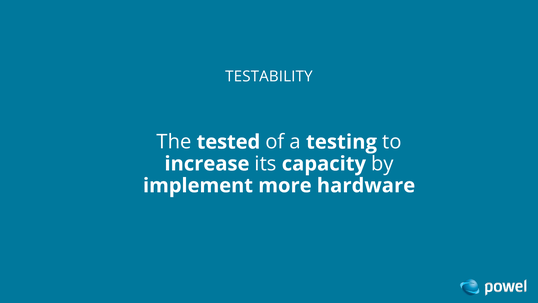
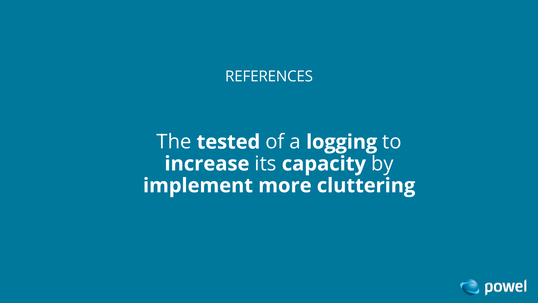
TESTABILITY: TESTABILITY -> REFERENCES
testing: testing -> logging
hardware: hardware -> cluttering
